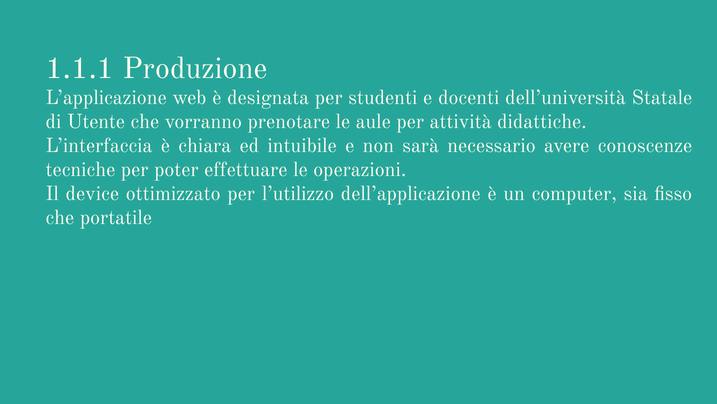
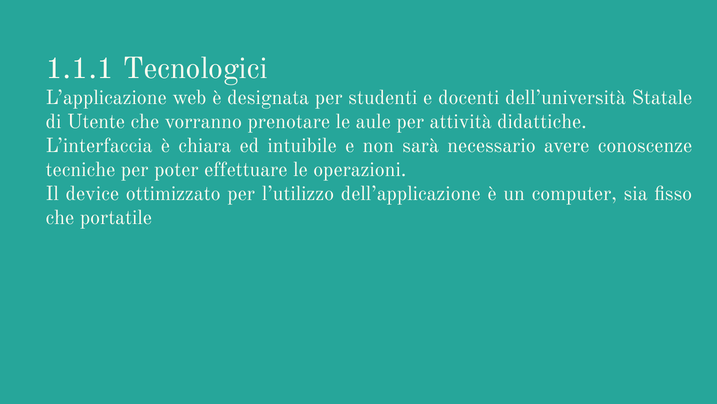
Produzione: Produzione -> Tecnologici
